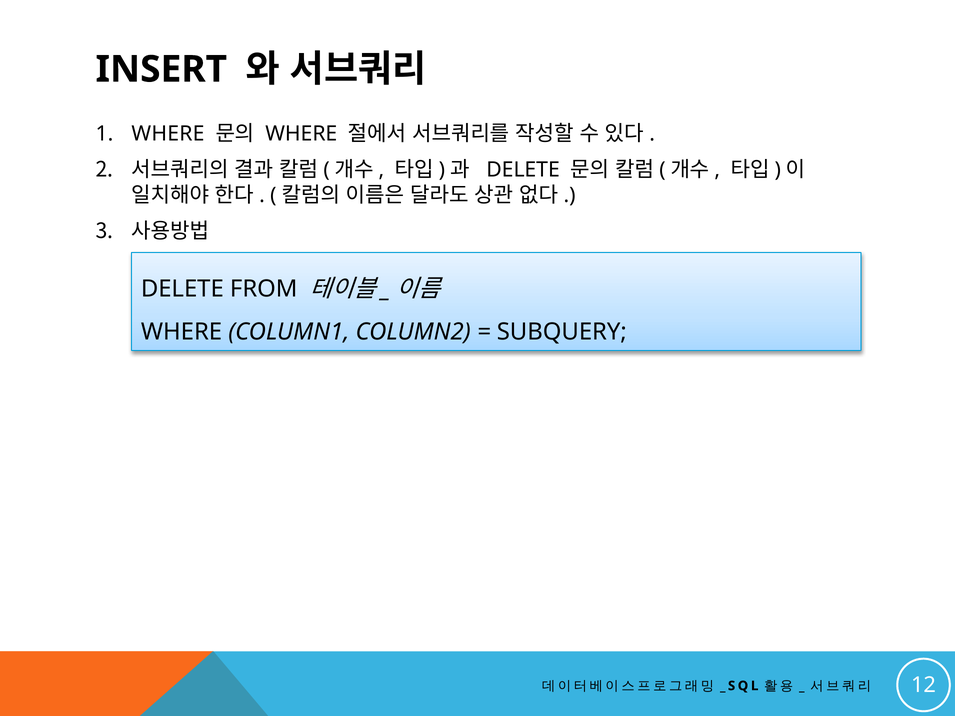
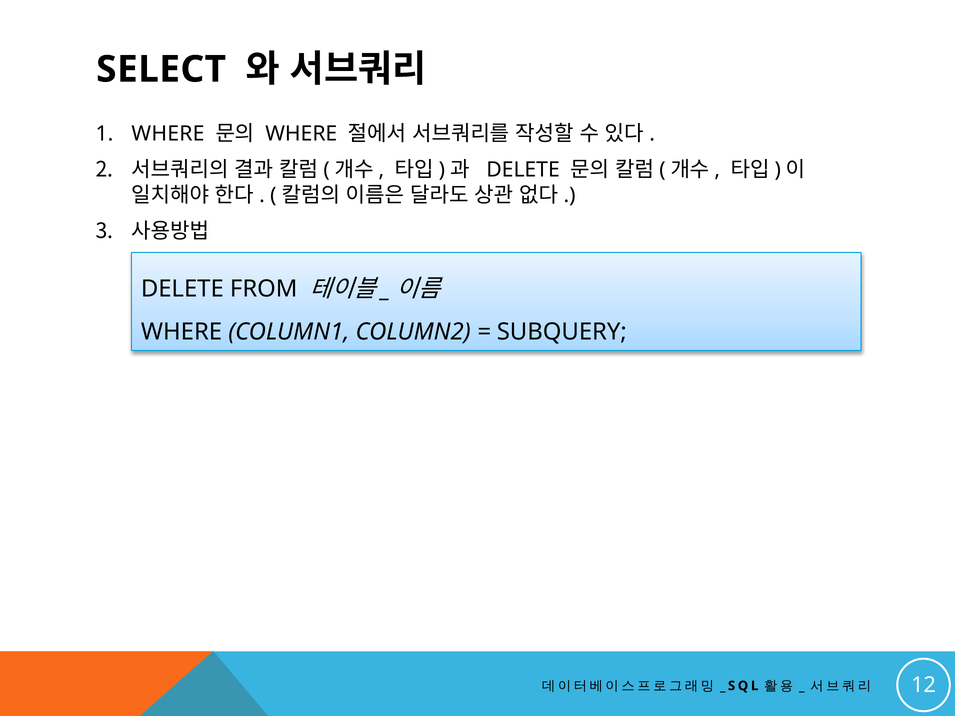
INSERT: INSERT -> SELECT
